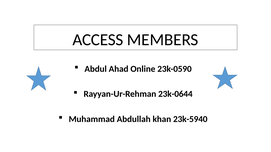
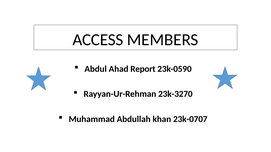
Online: Online -> Report
23k-0644: 23k-0644 -> 23k-3270
23k-5940: 23k-5940 -> 23k-0707
